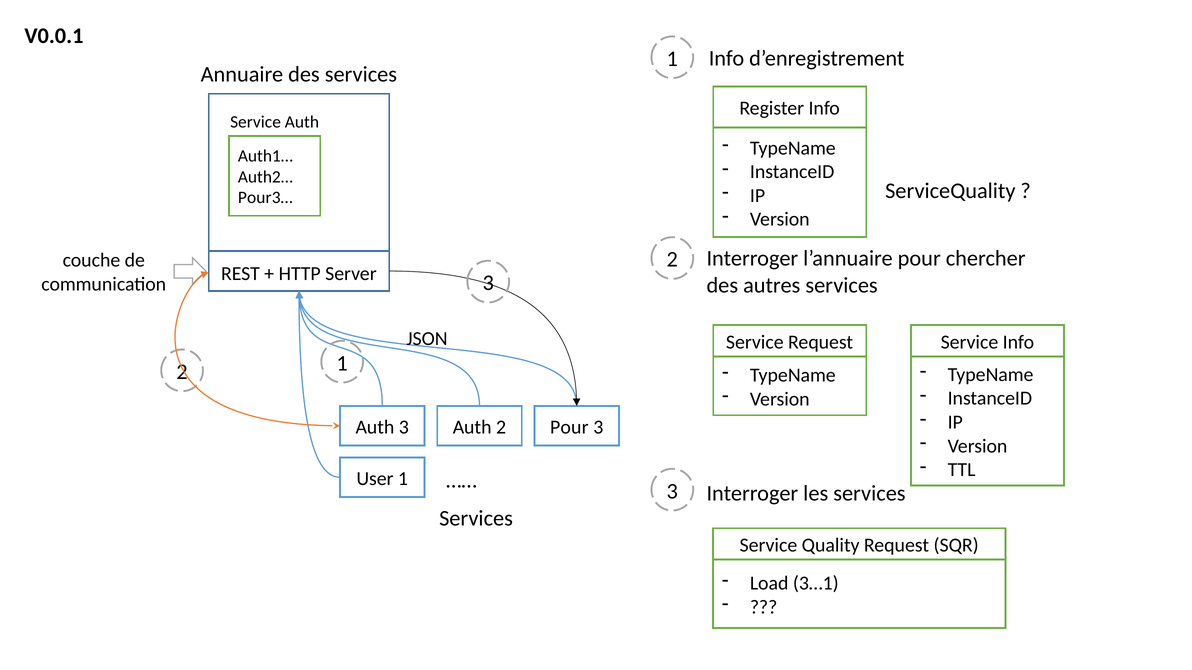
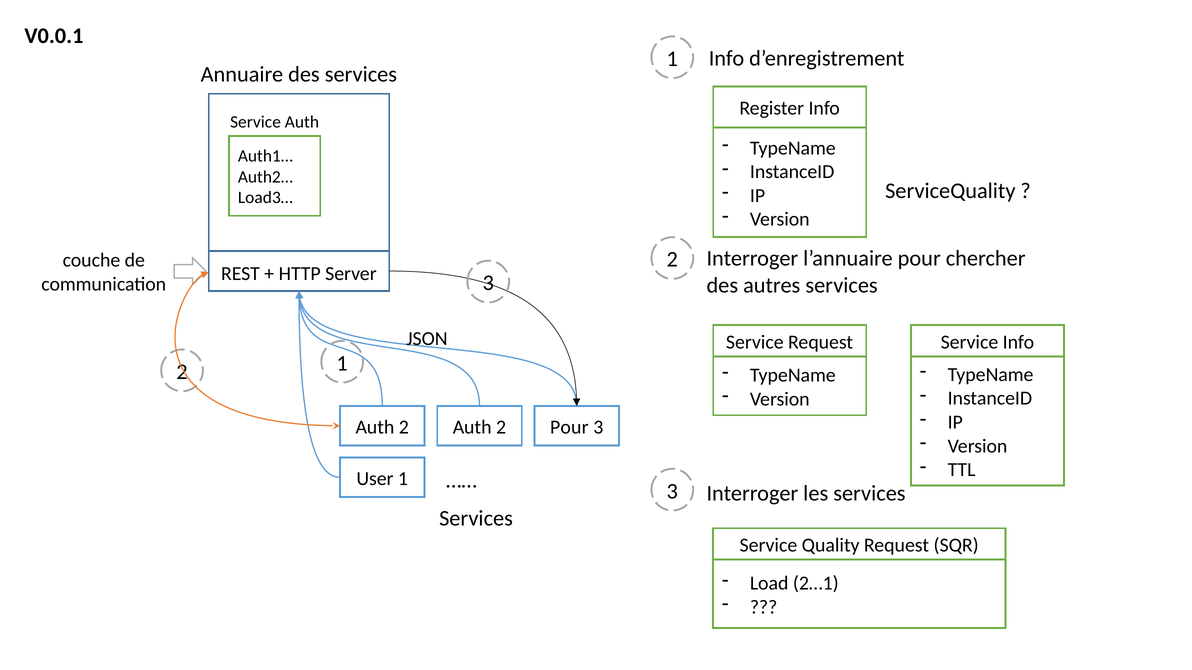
Pour3…: Pour3… -> Load3…
3 at (404, 427): 3 -> 2
3…1: 3…1 -> 2…1
